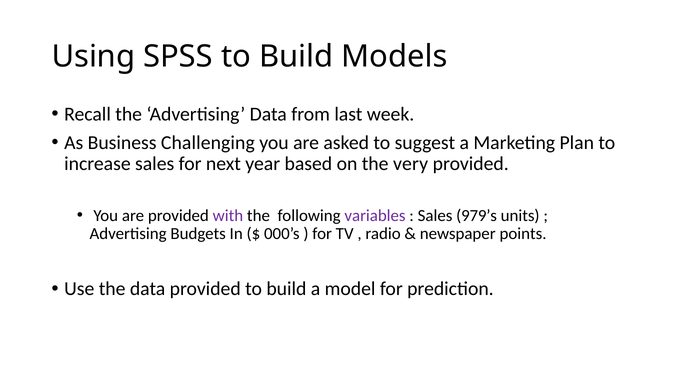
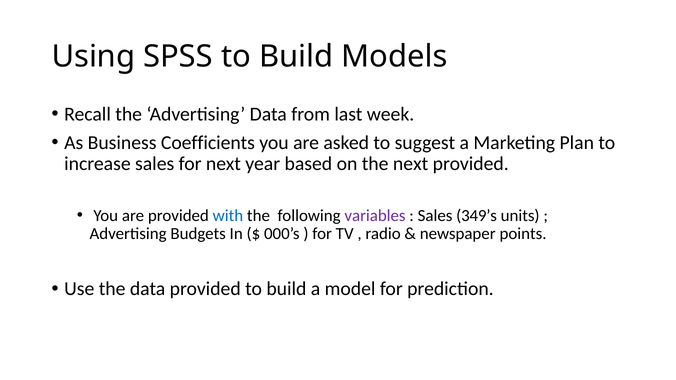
Challenging: Challenging -> Coefficients
the very: very -> next
with colour: purple -> blue
979’s: 979’s -> 349’s
